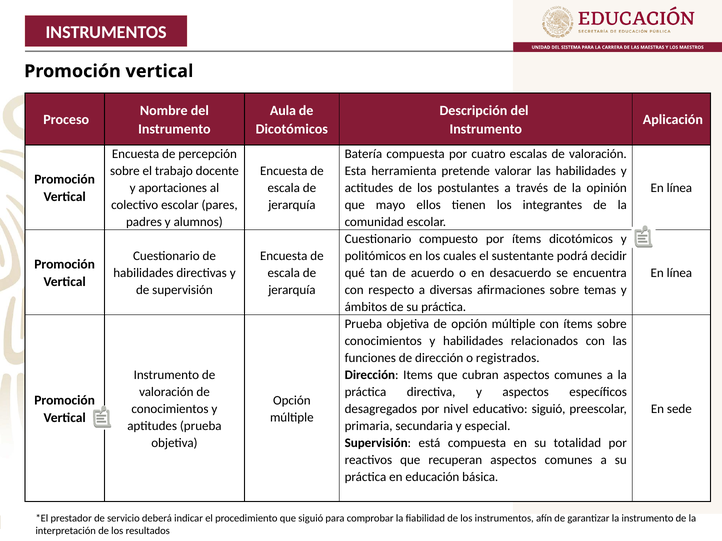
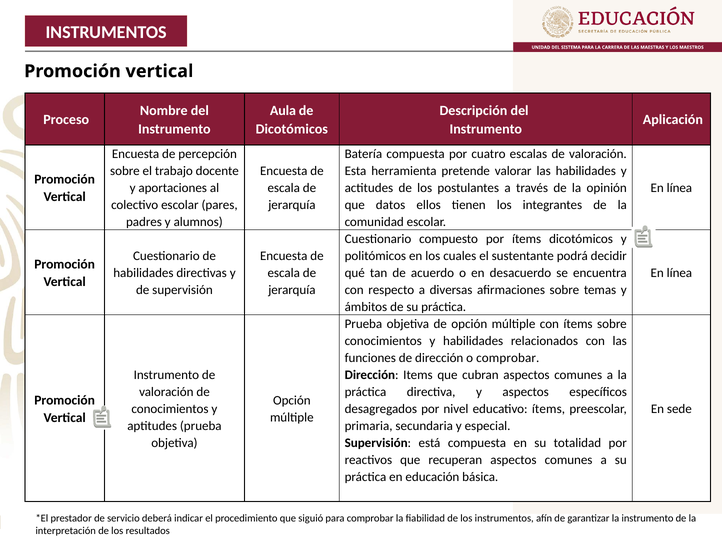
mayo: mayo -> datos
o registrados: registrados -> comprobar
educativo siguió: siguió -> ítems
